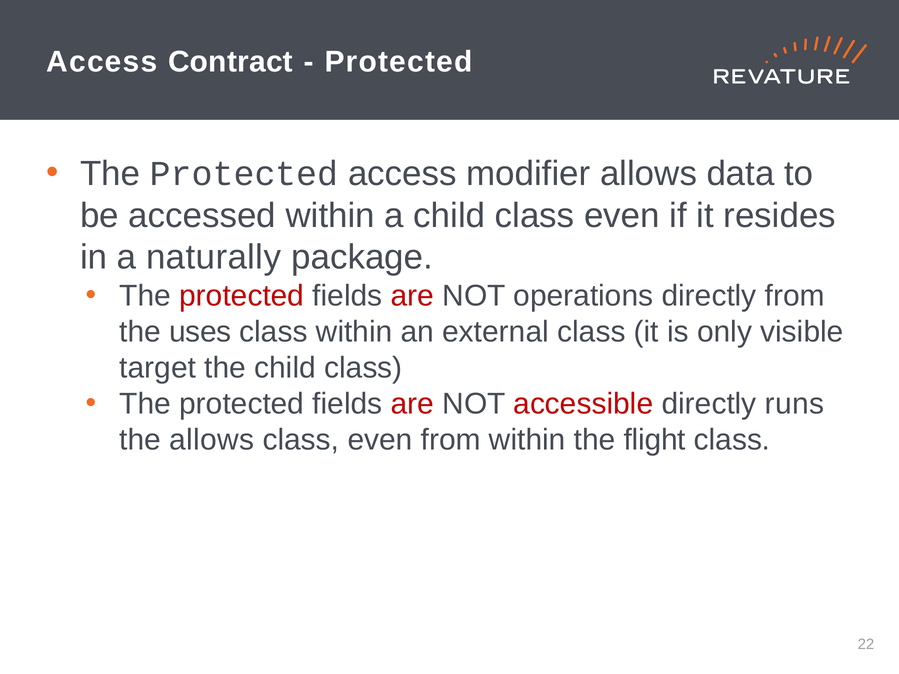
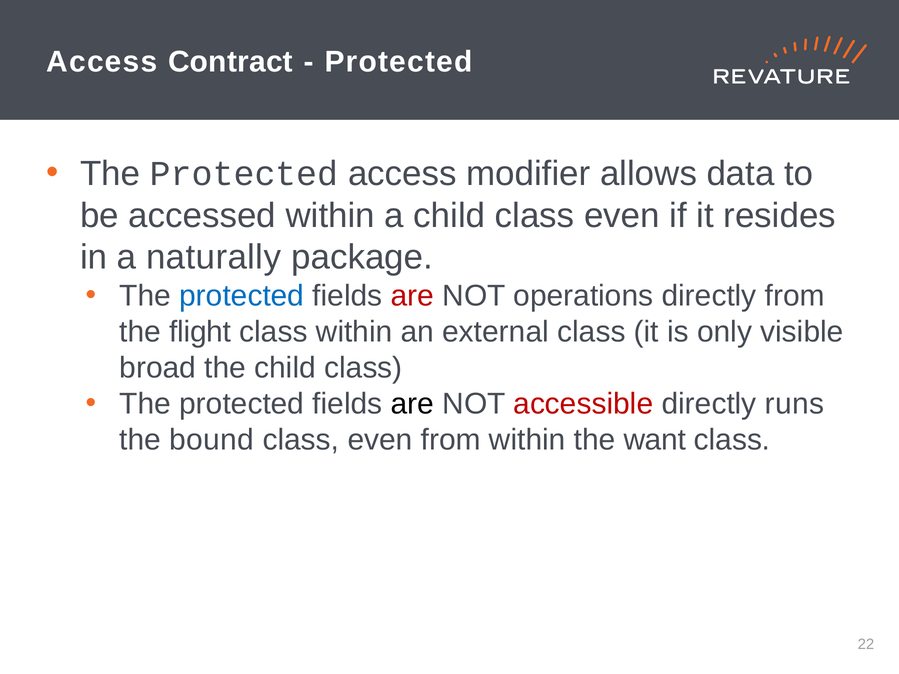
protected at (242, 296) colour: red -> blue
uses: uses -> flight
target: target -> broad
are at (412, 404) colour: red -> black
the allows: allows -> bound
flight: flight -> want
